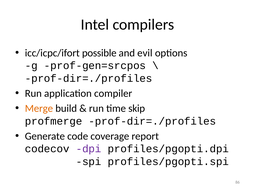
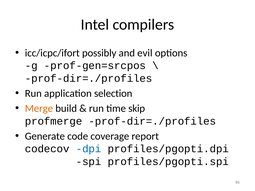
possible: possible -> possibly
compiler: compiler -> selection
dpi colour: purple -> blue
